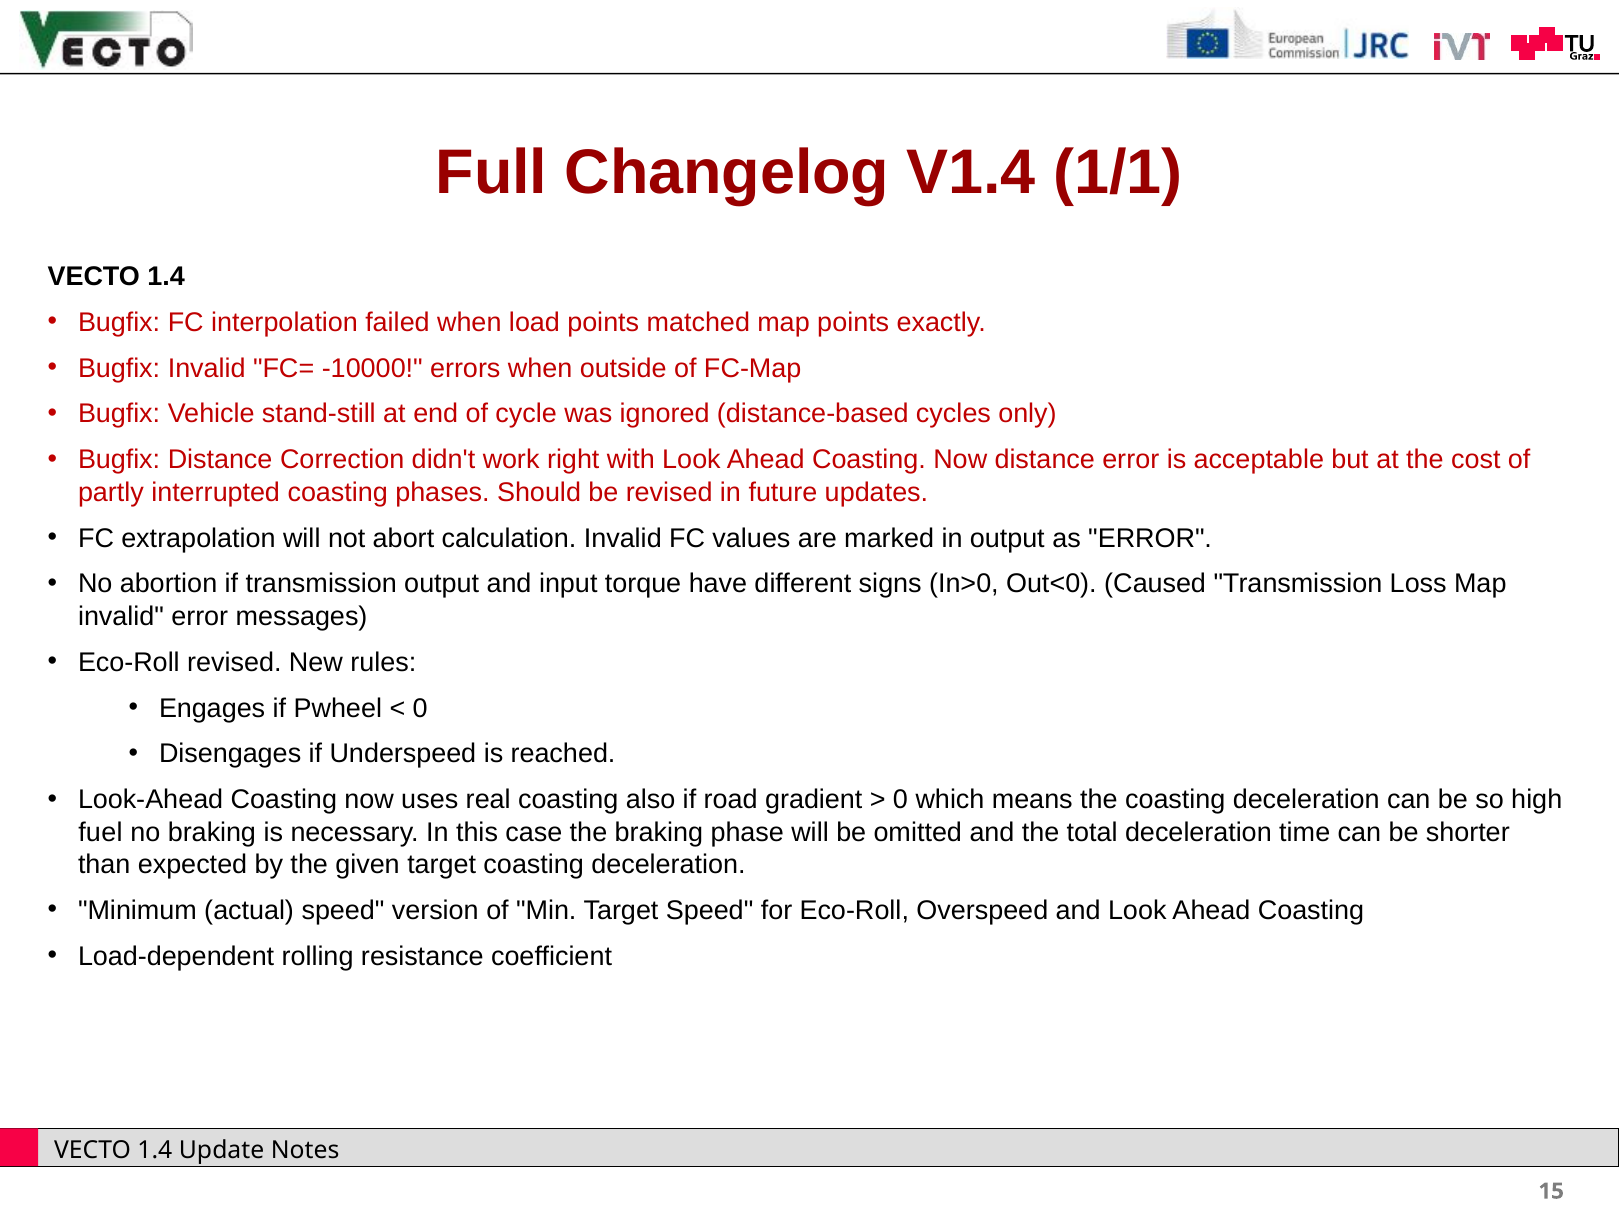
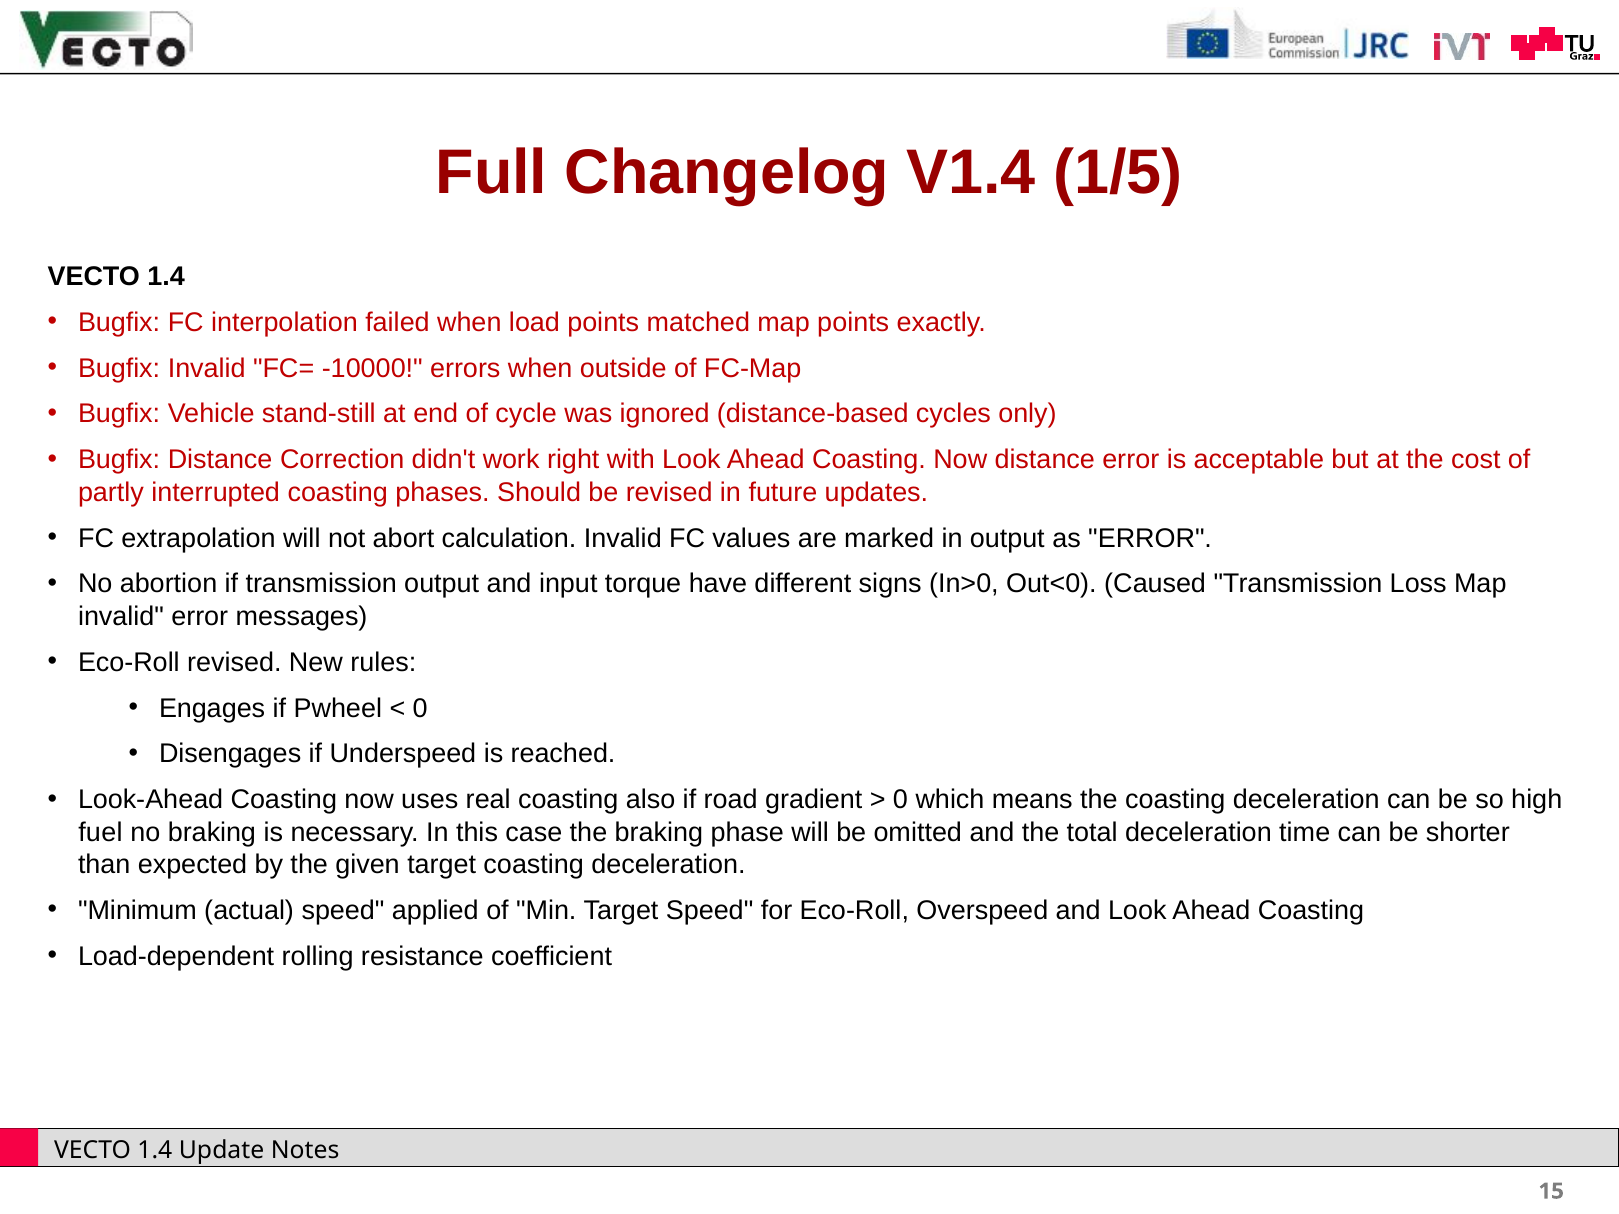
1/1: 1/1 -> 1/5
version: version -> applied
